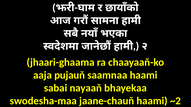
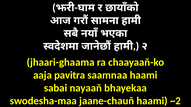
pujauň: pujauň -> pavitra
